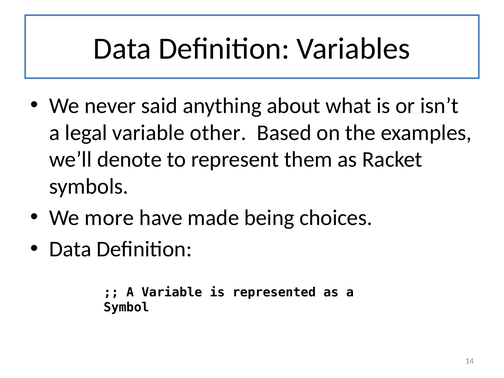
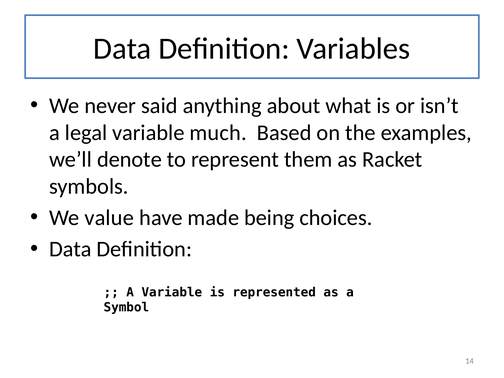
other: other -> much
more: more -> value
